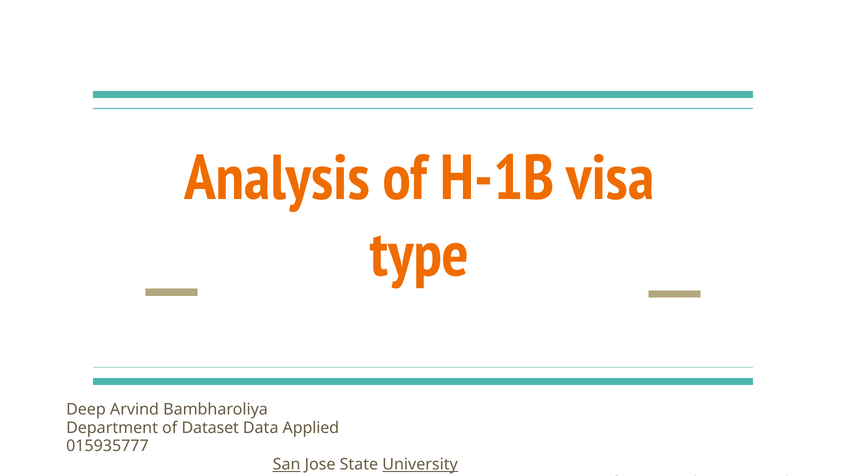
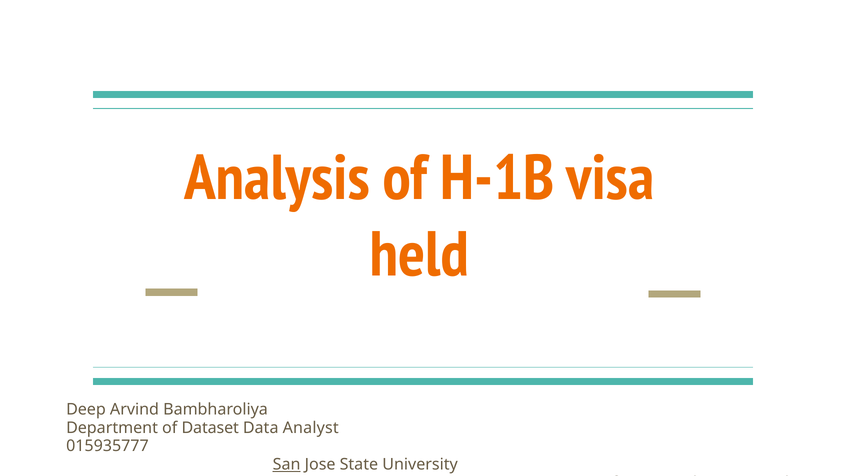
type: type -> held
Applied: Applied -> Analyst
University underline: present -> none
